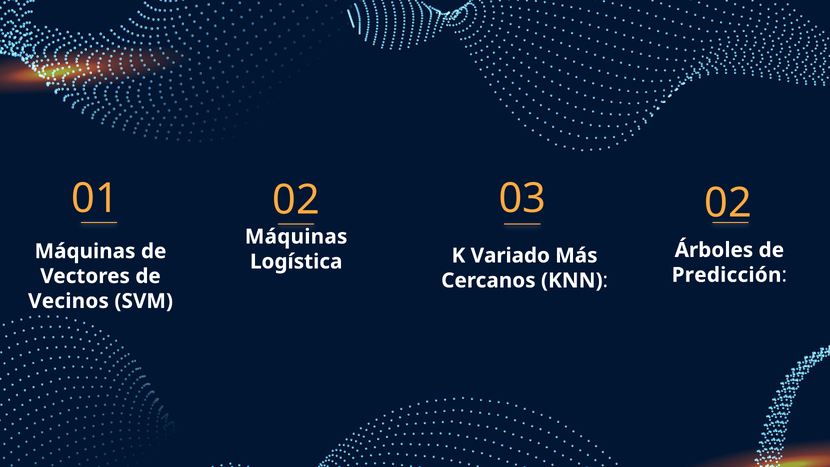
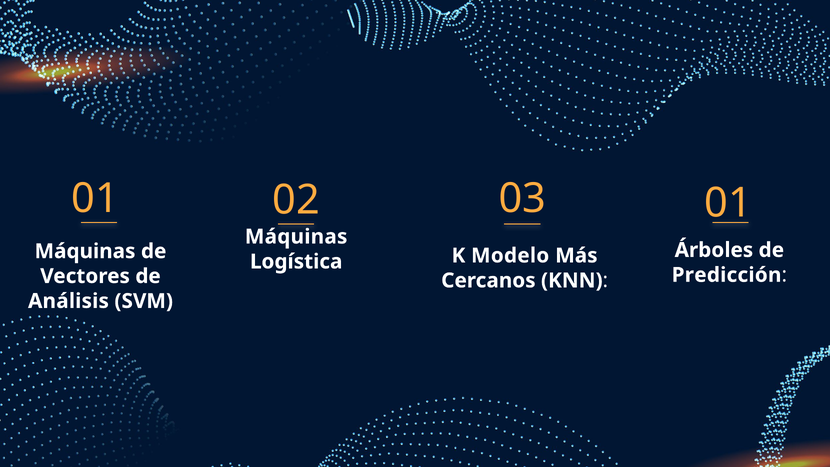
02 at (728, 203): 02 -> 01
Variado: Variado -> Modelo
Vecinos: Vecinos -> Análisis
